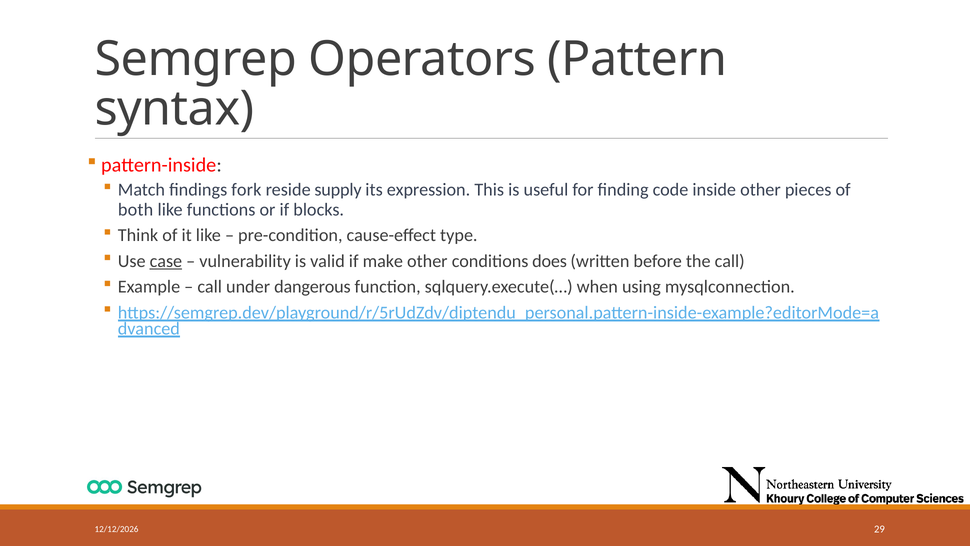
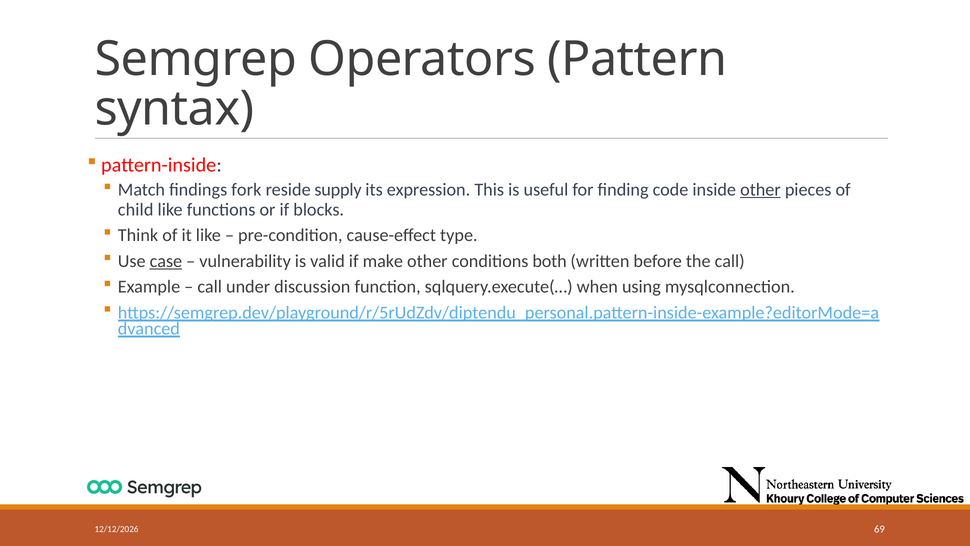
other at (760, 190) underline: none -> present
both: both -> child
does: does -> both
dangerous: dangerous -> discussion
29: 29 -> 69
